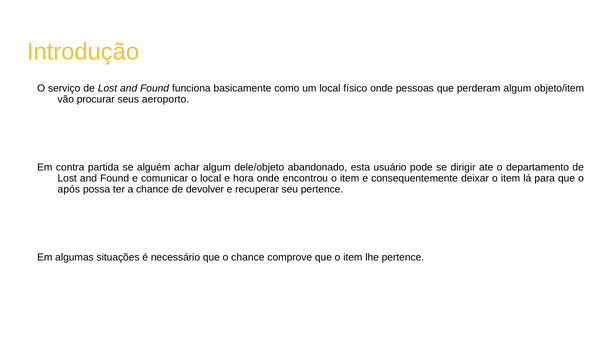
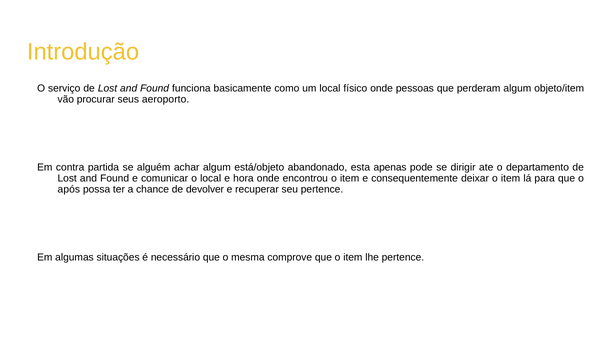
dele/objeto: dele/objeto -> está/objeto
usuário: usuário -> apenas
o chance: chance -> mesma
